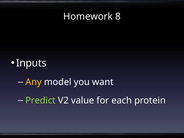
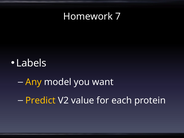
8: 8 -> 7
Inputs: Inputs -> Labels
Predict colour: light green -> yellow
